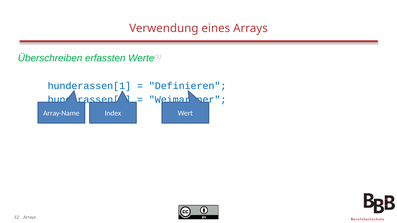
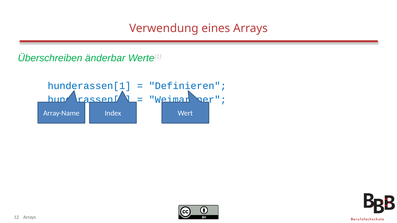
erfassten: erfassten -> änderbar
